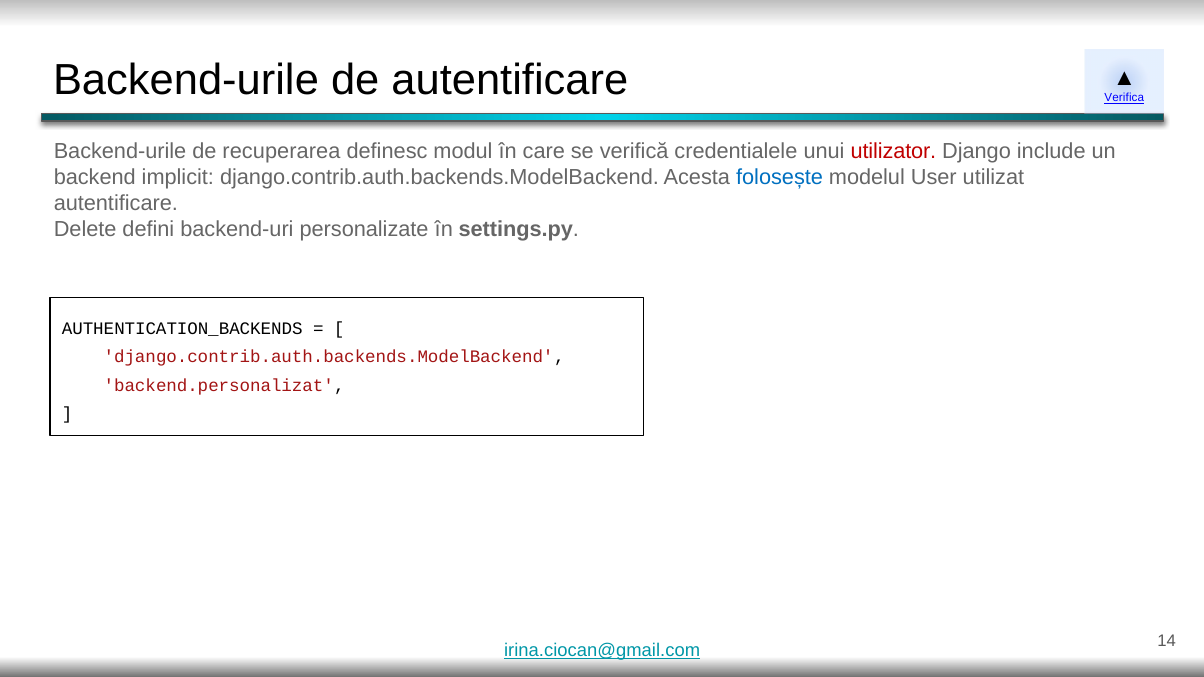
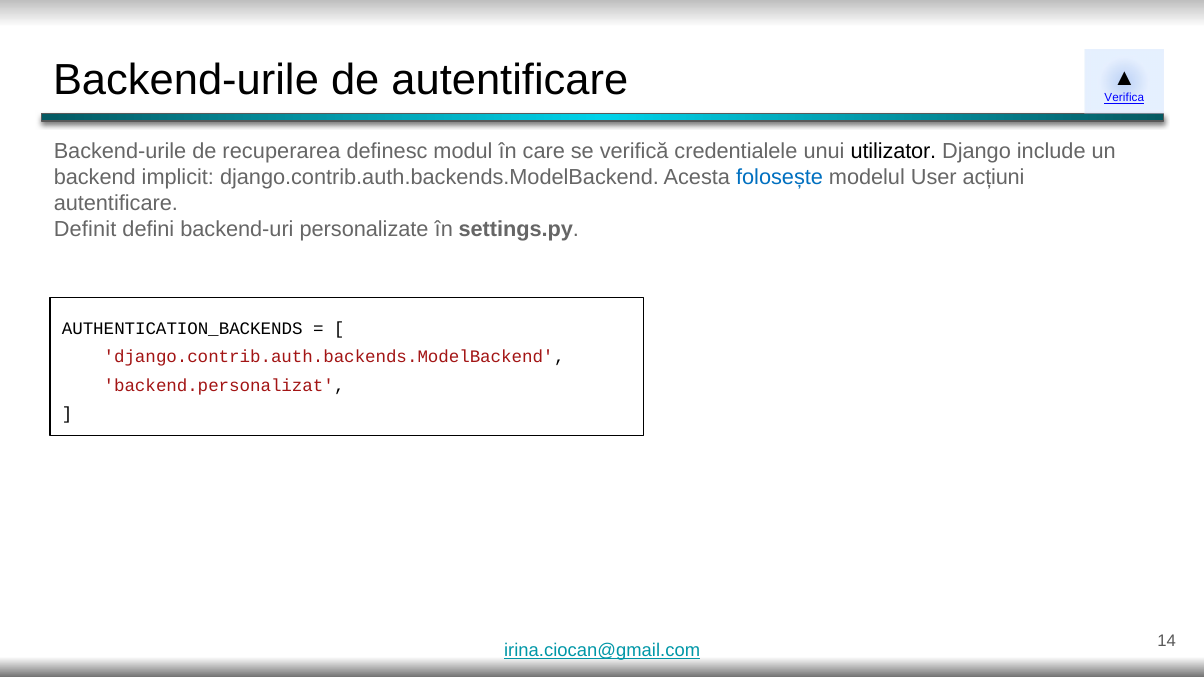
utilizator colour: red -> black
utilizat: utilizat -> acțiuni
Delete: Delete -> Definit
